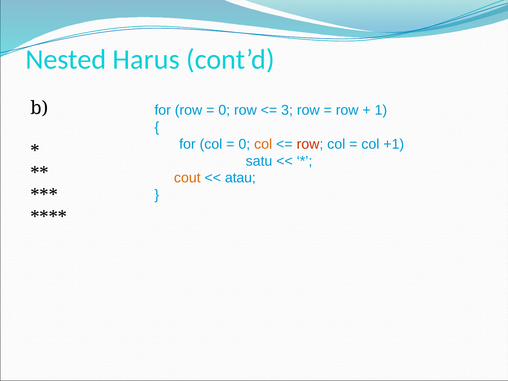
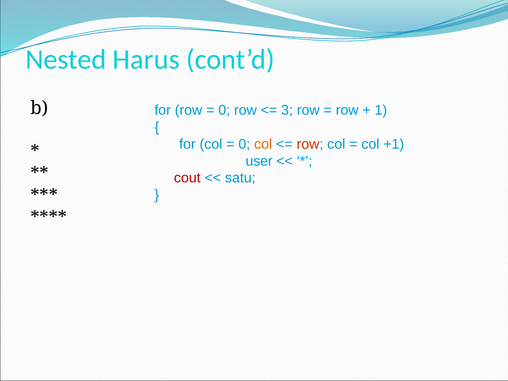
satu: satu -> user
cout colour: orange -> red
atau: atau -> satu
